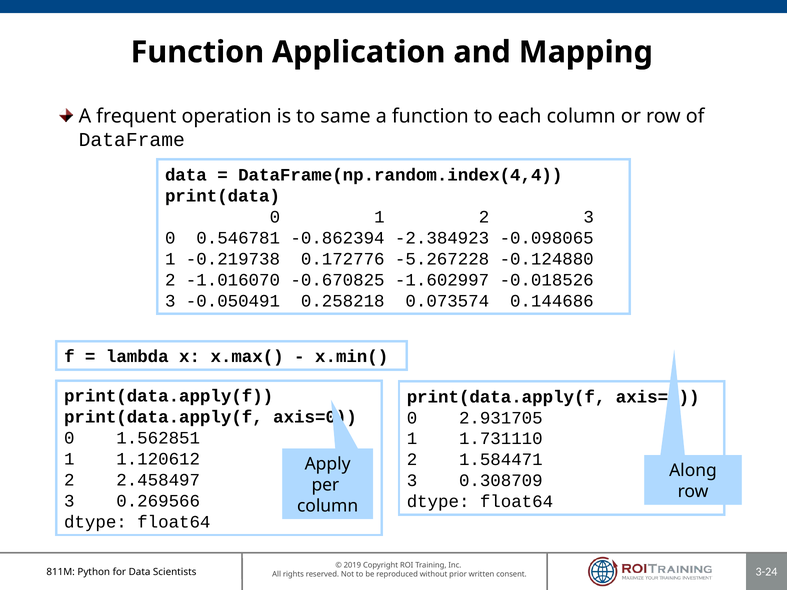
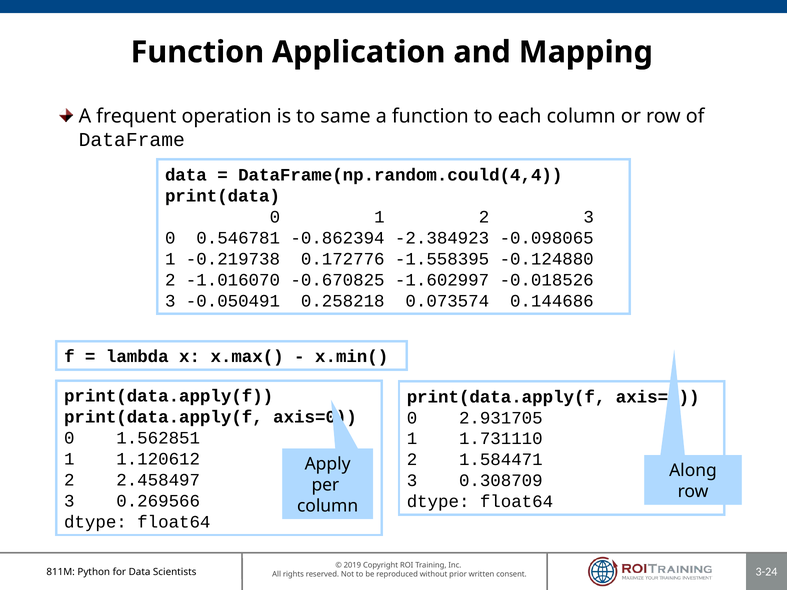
DataFrame(np.random.index(4,4: DataFrame(np.random.index(4,4 -> DataFrame(np.random.could(4,4
-5.267228: -5.267228 -> -1.558395
